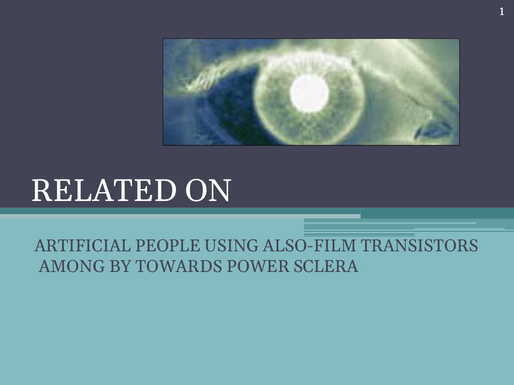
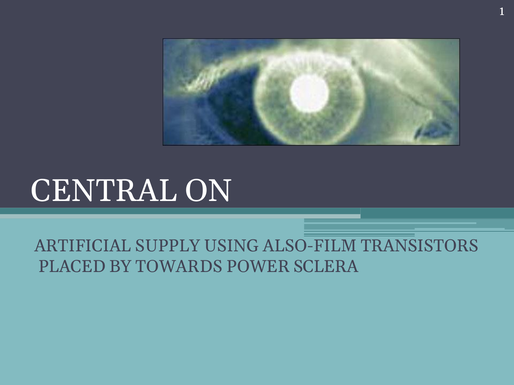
RELATED: RELATED -> CENTRAL
PEOPLE: PEOPLE -> SUPPLY
AMONG: AMONG -> PLACED
